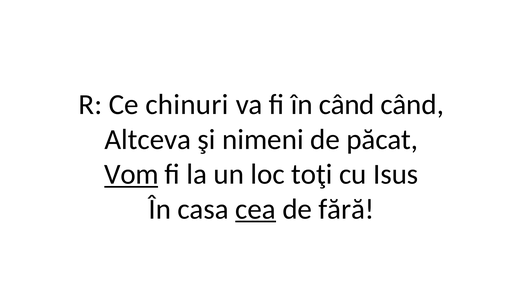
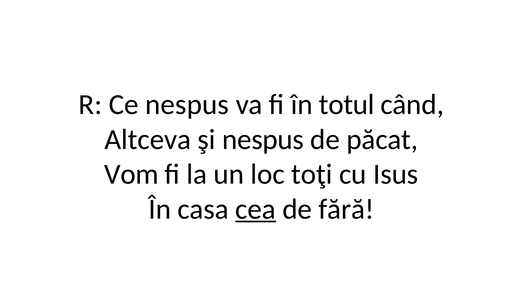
Ce chinuri: chinuri -> nespus
în când: când -> totul
şi nimeni: nimeni -> nespus
Vom underline: present -> none
